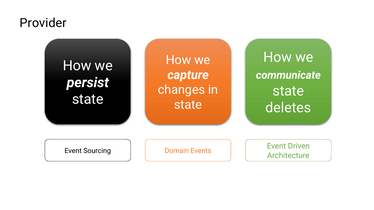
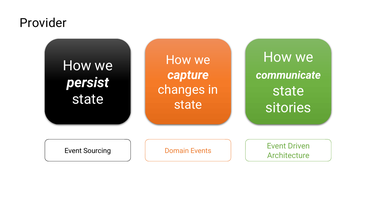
deletes: deletes -> sitories
